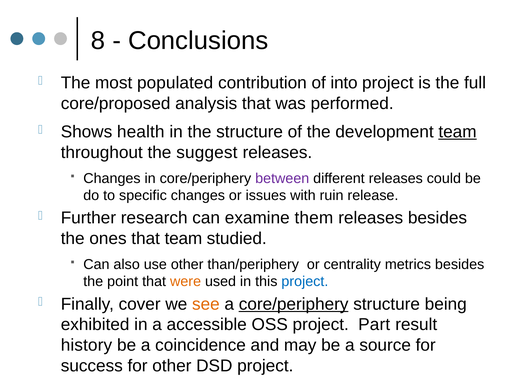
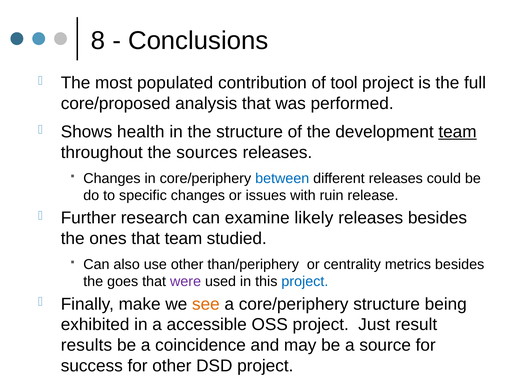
into: into -> tool
suggest: suggest -> sources
between colour: purple -> blue
them: them -> likely
point: point -> goes
were colour: orange -> purple
cover: cover -> make
core/periphery at (294, 304) underline: present -> none
Part: Part -> Just
history: history -> results
